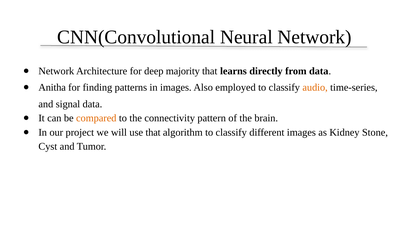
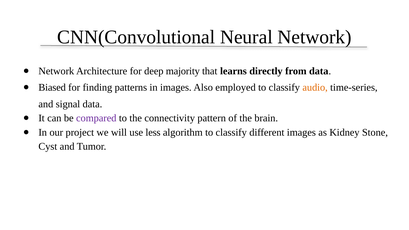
Anitha: Anitha -> Biased
compared colour: orange -> purple
use that: that -> less
